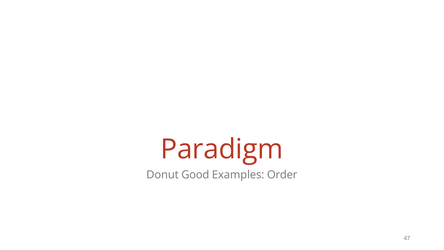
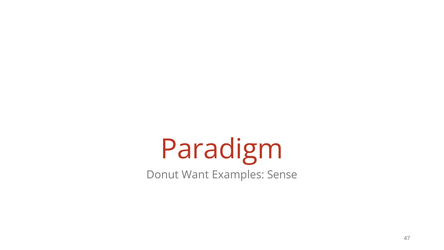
Good: Good -> Want
Order: Order -> Sense
